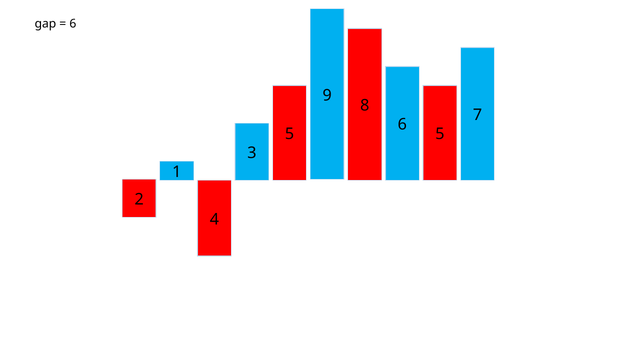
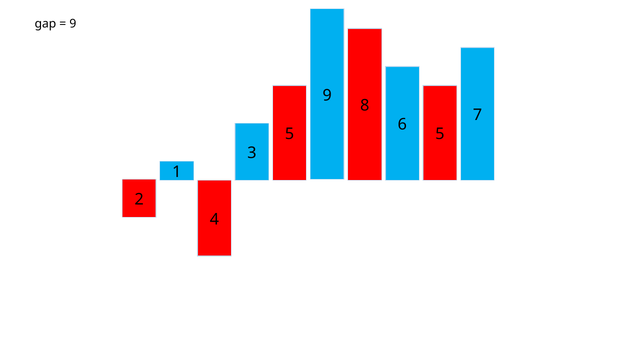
6 at (73, 24): 6 -> 9
